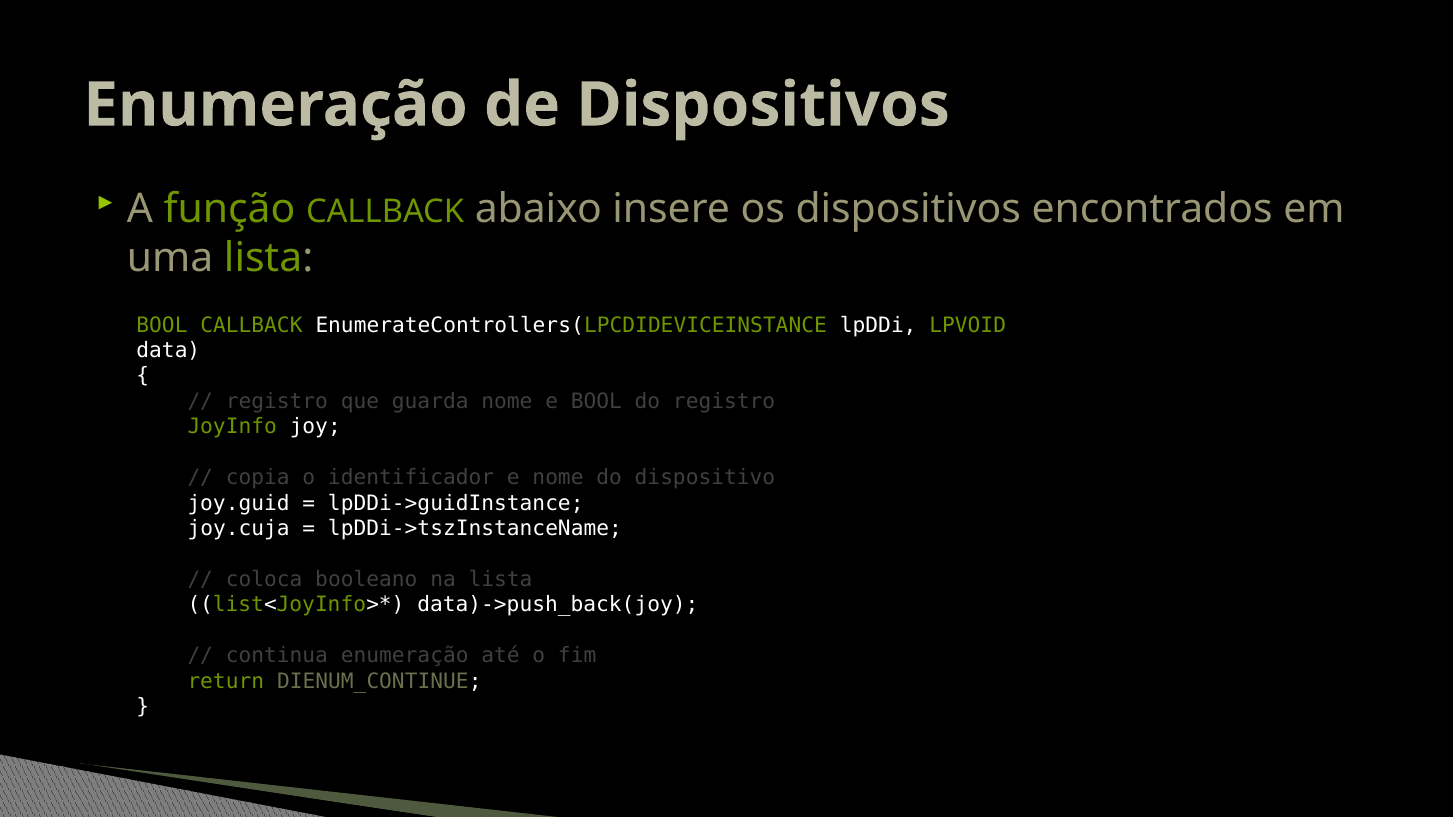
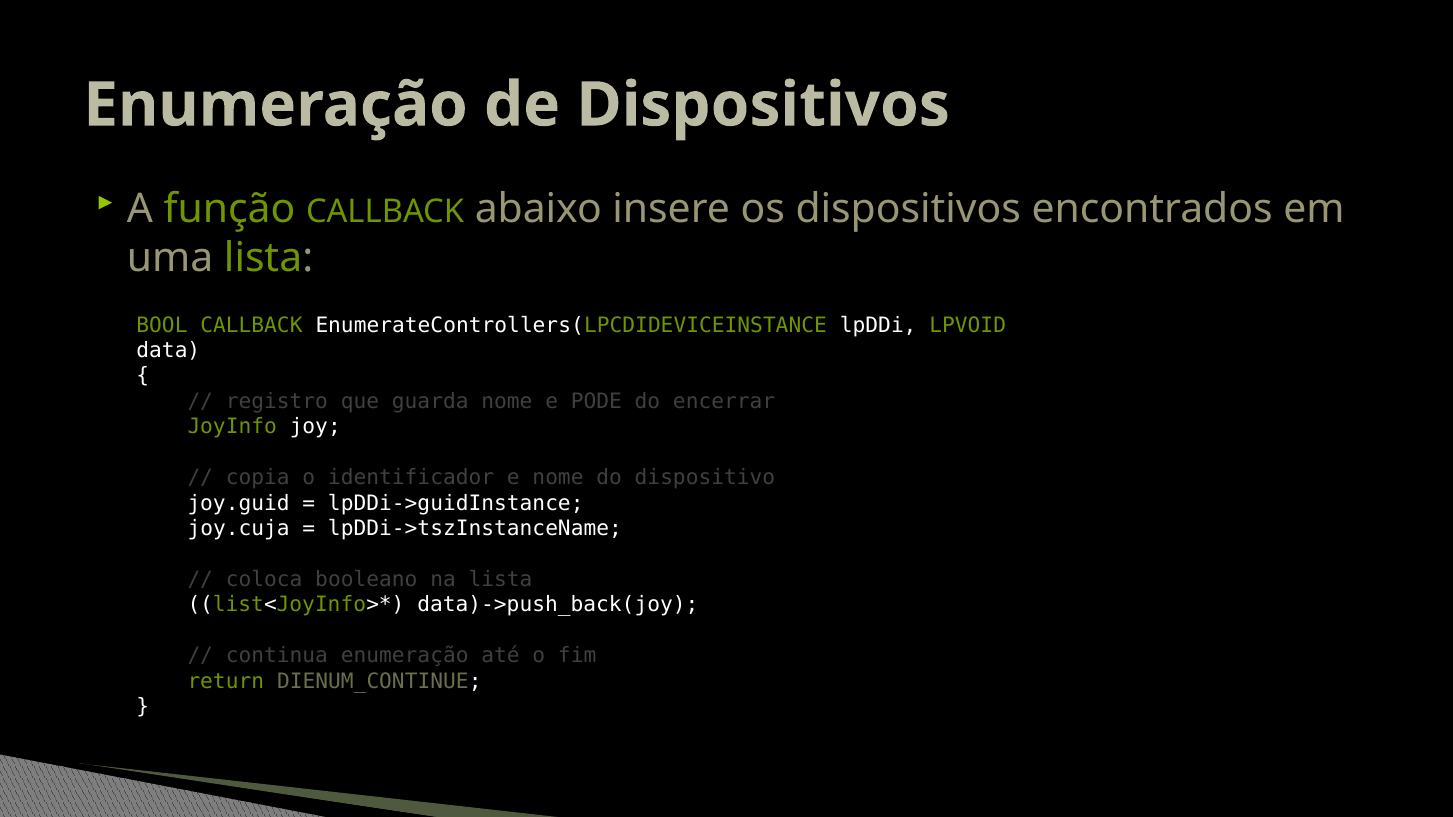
e BOOL: BOOL -> PODE
do registro: registro -> encerrar
